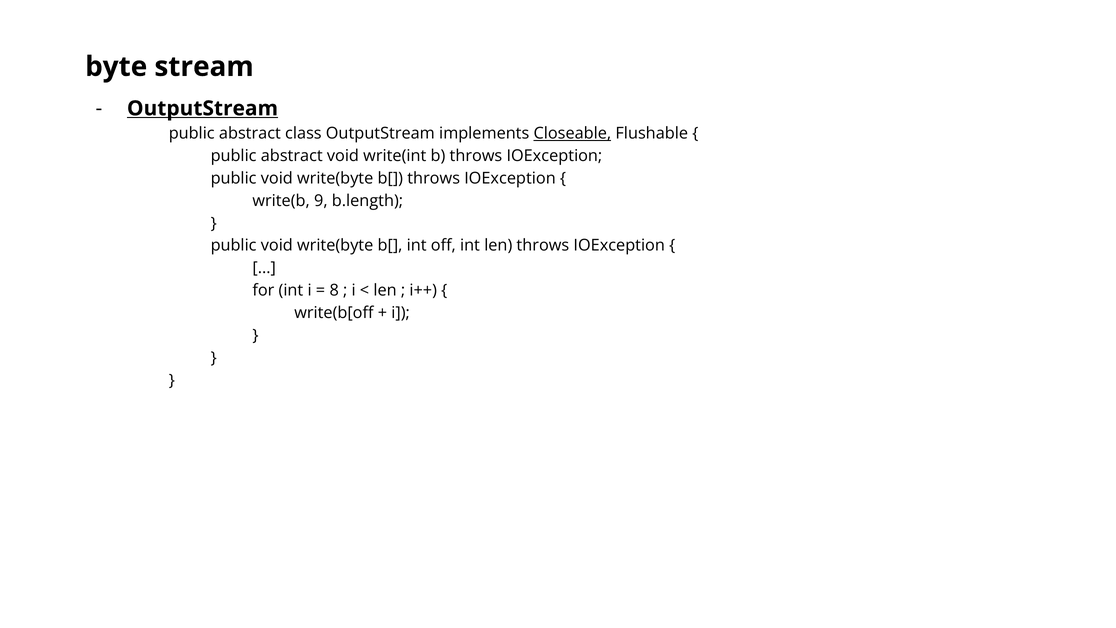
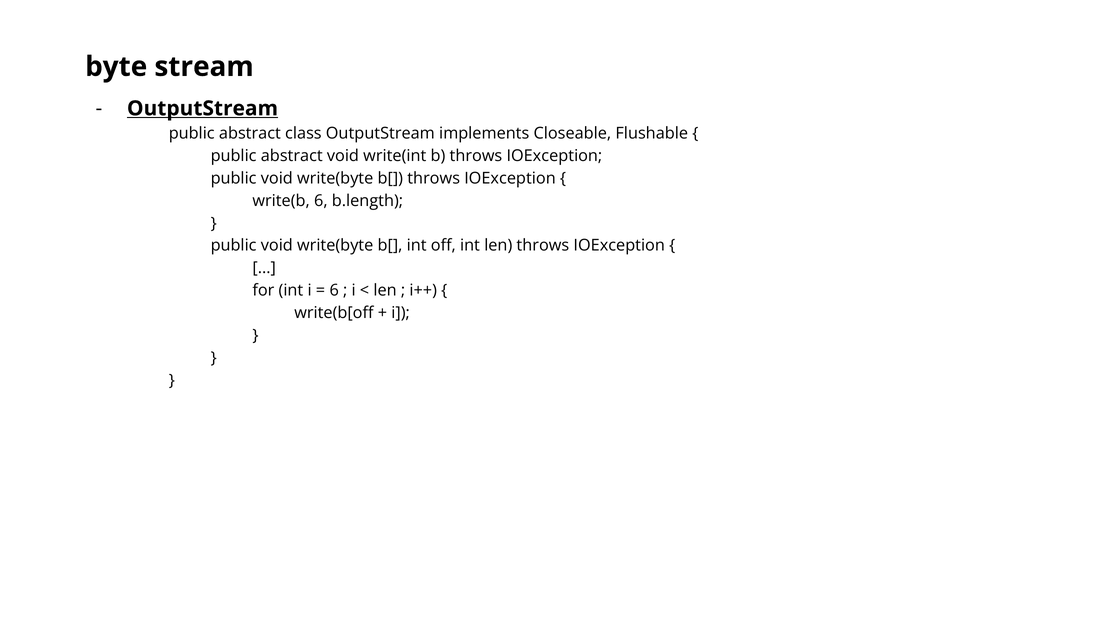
Closeable underline: present -> none
write(b 9: 9 -> 6
8 at (334, 290): 8 -> 6
